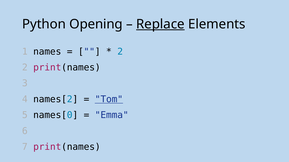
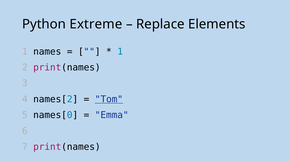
Opening: Opening -> Extreme
Replace underline: present -> none
2 at (120, 52): 2 -> 1
